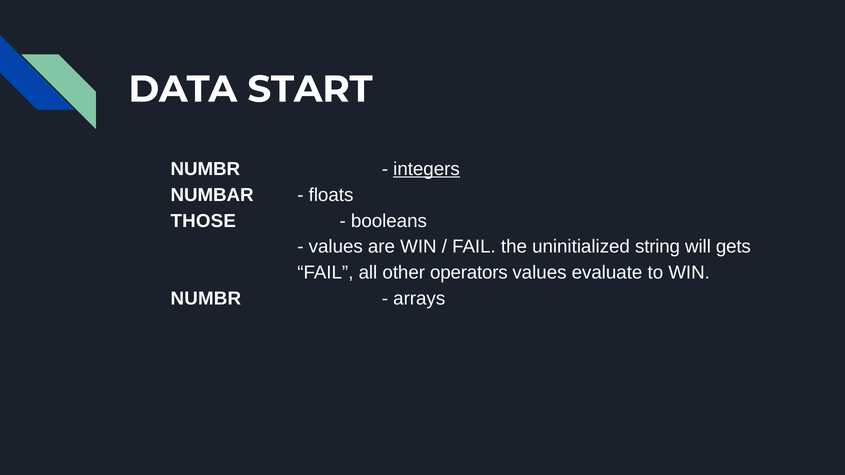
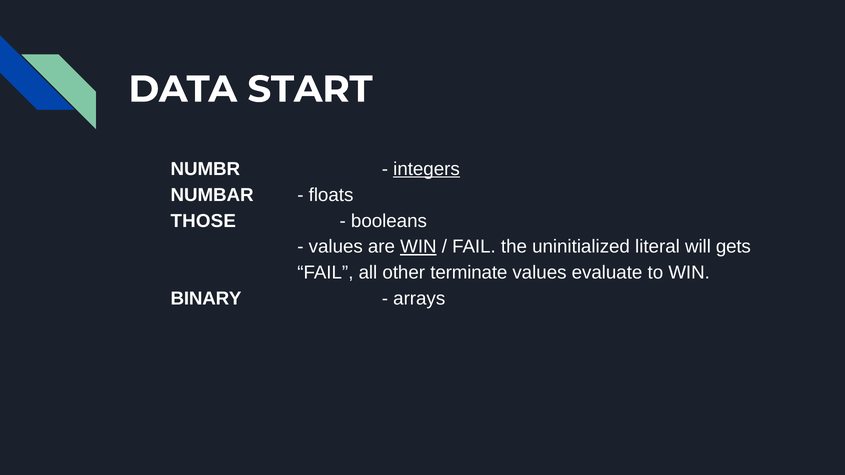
WIN at (418, 247) underline: none -> present
string: string -> literal
operators: operators -> terminate
NUMBR at (206, 299): NUMBR -> BINARY
